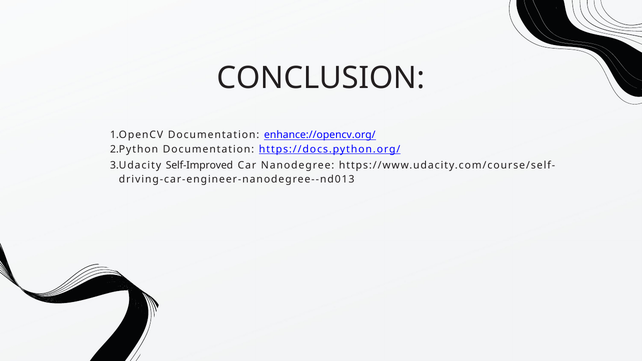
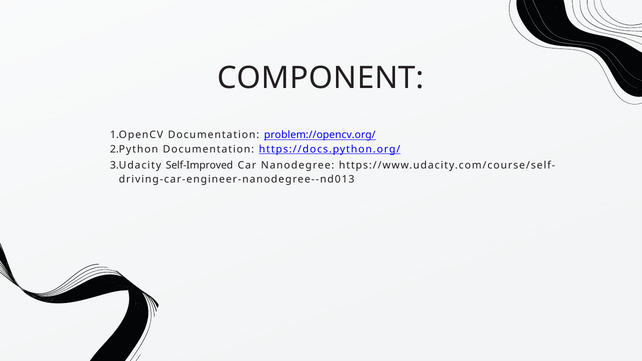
CONCLUSION: CONCLUSION -> COMPONENT
enhance://opencv.org/: enhance://opencv.org/ -> problem://opencv.org/
